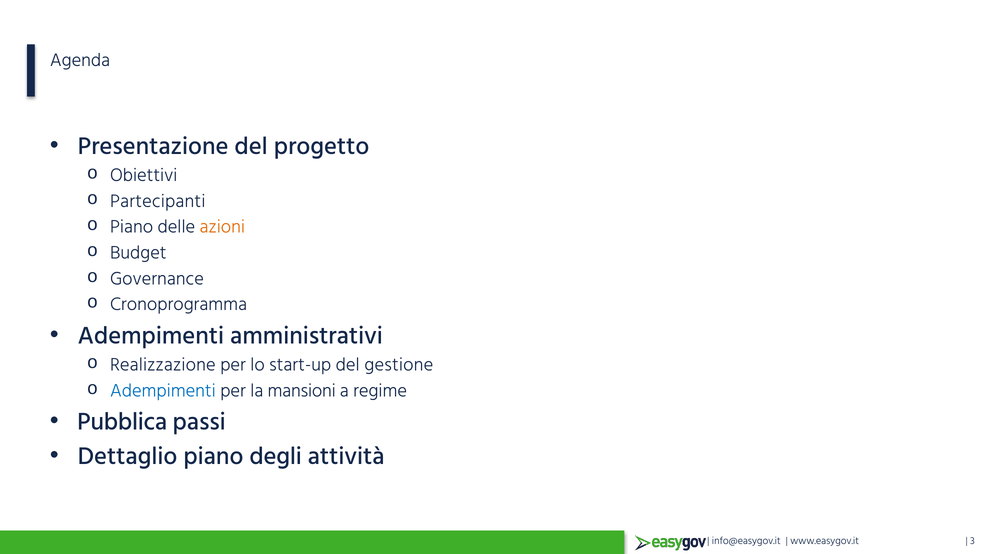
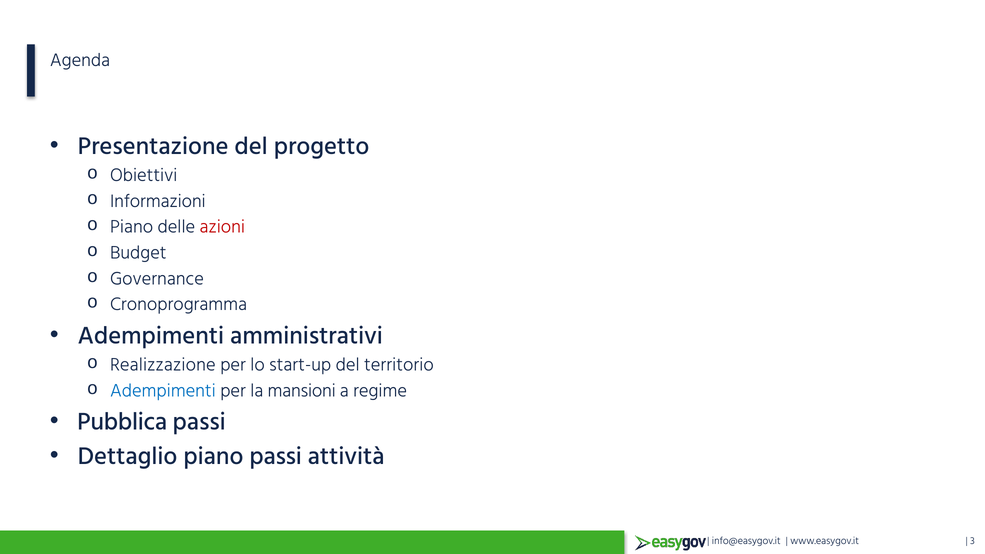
Partecipanti: Partecipanti -> Informazioni
azioni colour: orange -> red
gestione: gestione -> territorio
piano degli: degli -> passi
